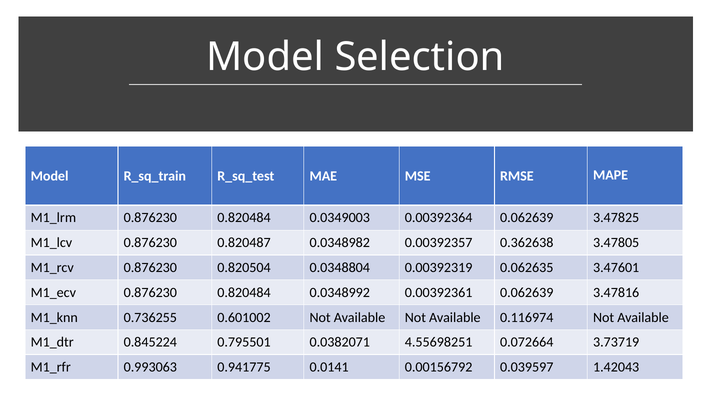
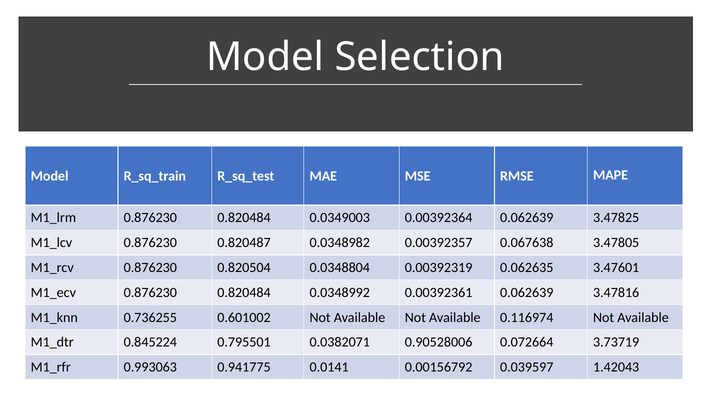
0.362638: 0.362638 -> 0.067638
4.55698251: 4.55698251 -> 0.90528006
